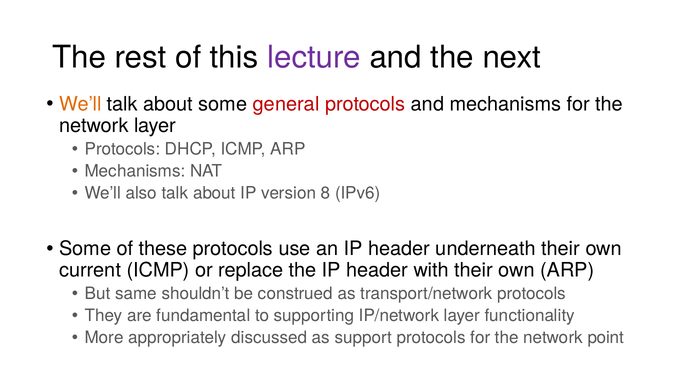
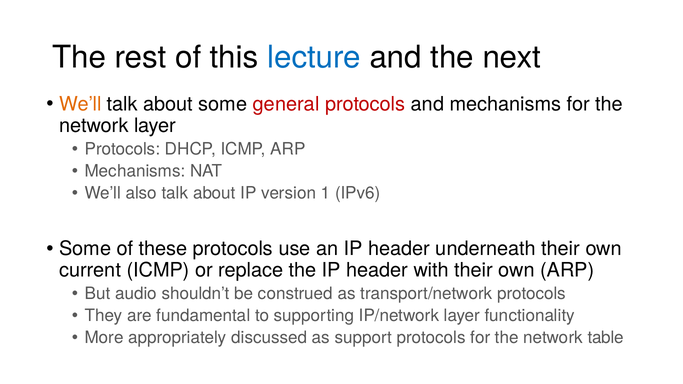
lecture colour: purple -> blue
8: 8 -> 1
same: same -> audio
point: point -> table
